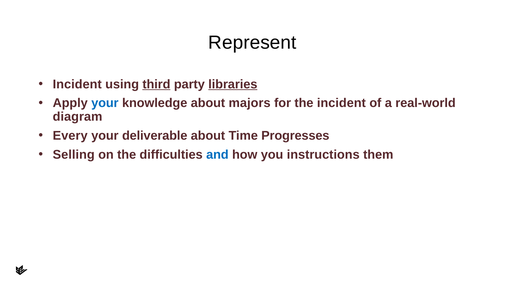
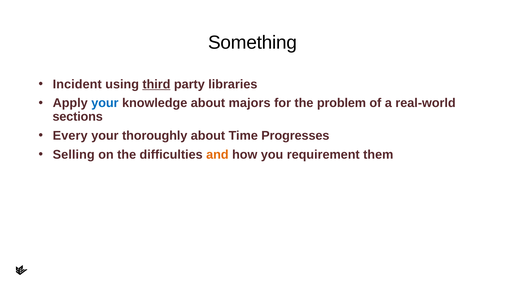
Represent: Represent -> Something
libraries underline: present -> none
the incident: incident -> problem
diagram: diagram -> sections
deliverable: deliverable -> thoroughly
and colour: blue -> orange
instructions: instructions -> requirement
